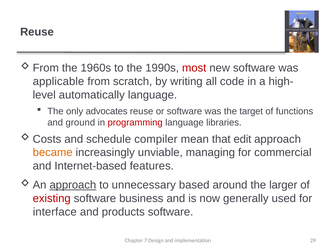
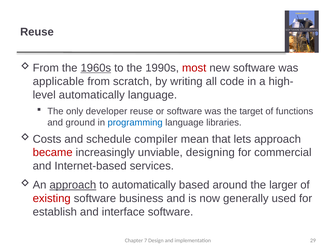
1960s underline: none -> present
advocates: advocates -> developer
programming colour: red -> blue
edit: edit -> lets
became colour: orange -> red
managing: managing -> designing
features: features -> services
to unnecessary: unnecessary -> automatically
interface: interface -> establish
products: products -> interface
